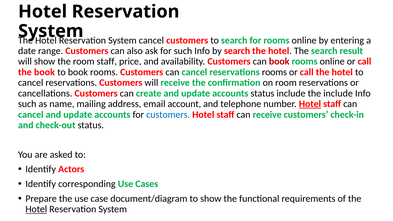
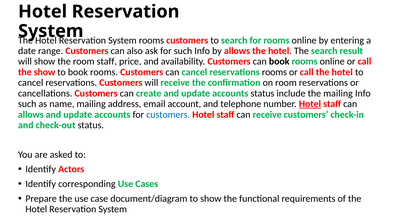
System cancel: cancel -> rooms
by search: search -> allows
book at (279, 62) colour: red -> black
the book: book -> show
the include: include -> mailing
cancel at (31, 115): cancel -> allows
Hotel at (36, 209) underline: present -> none
